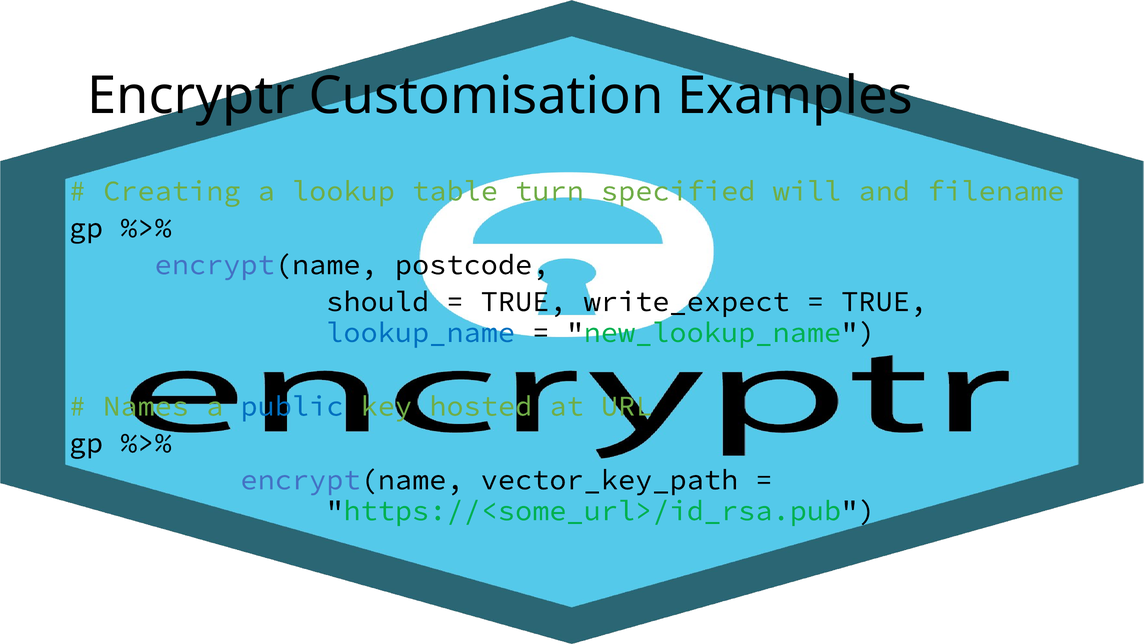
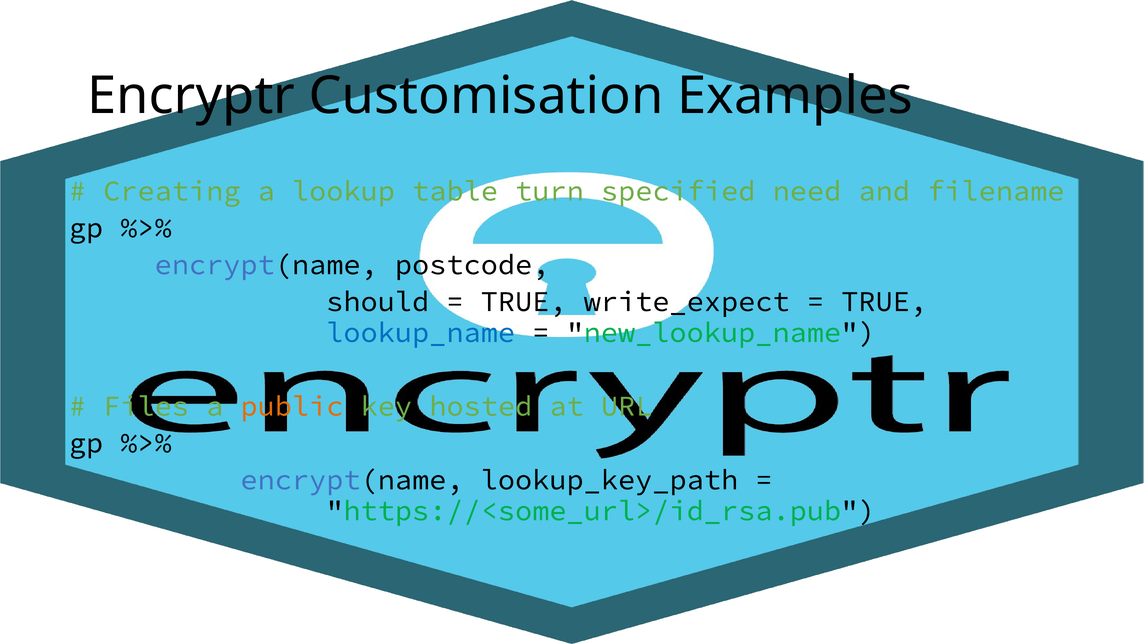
will: will -> need
Names: Names -> Files
public colour: blue -> orange
vector_key_path: vector_key_path -> lookup_key_path
